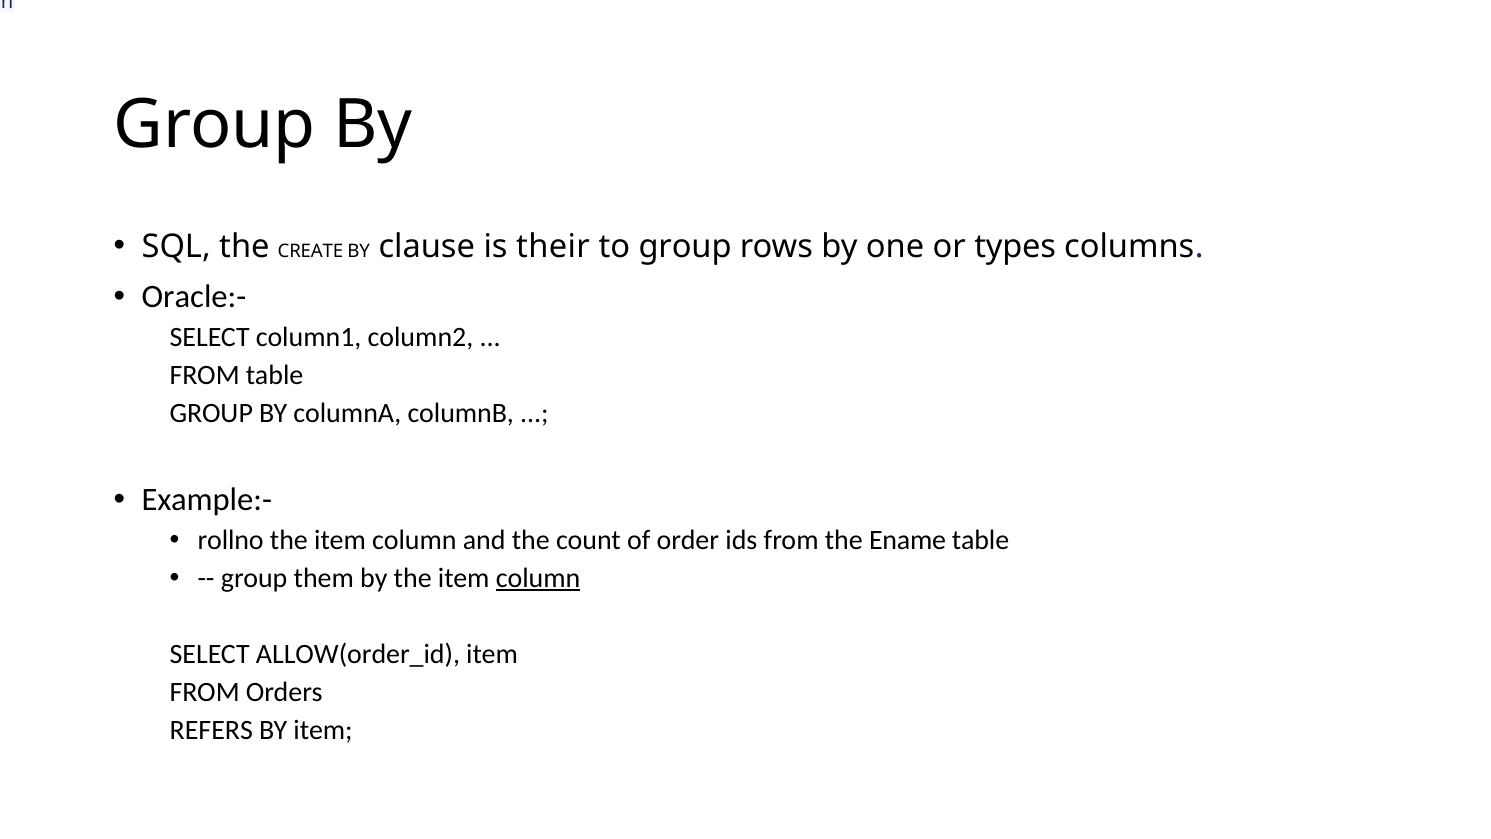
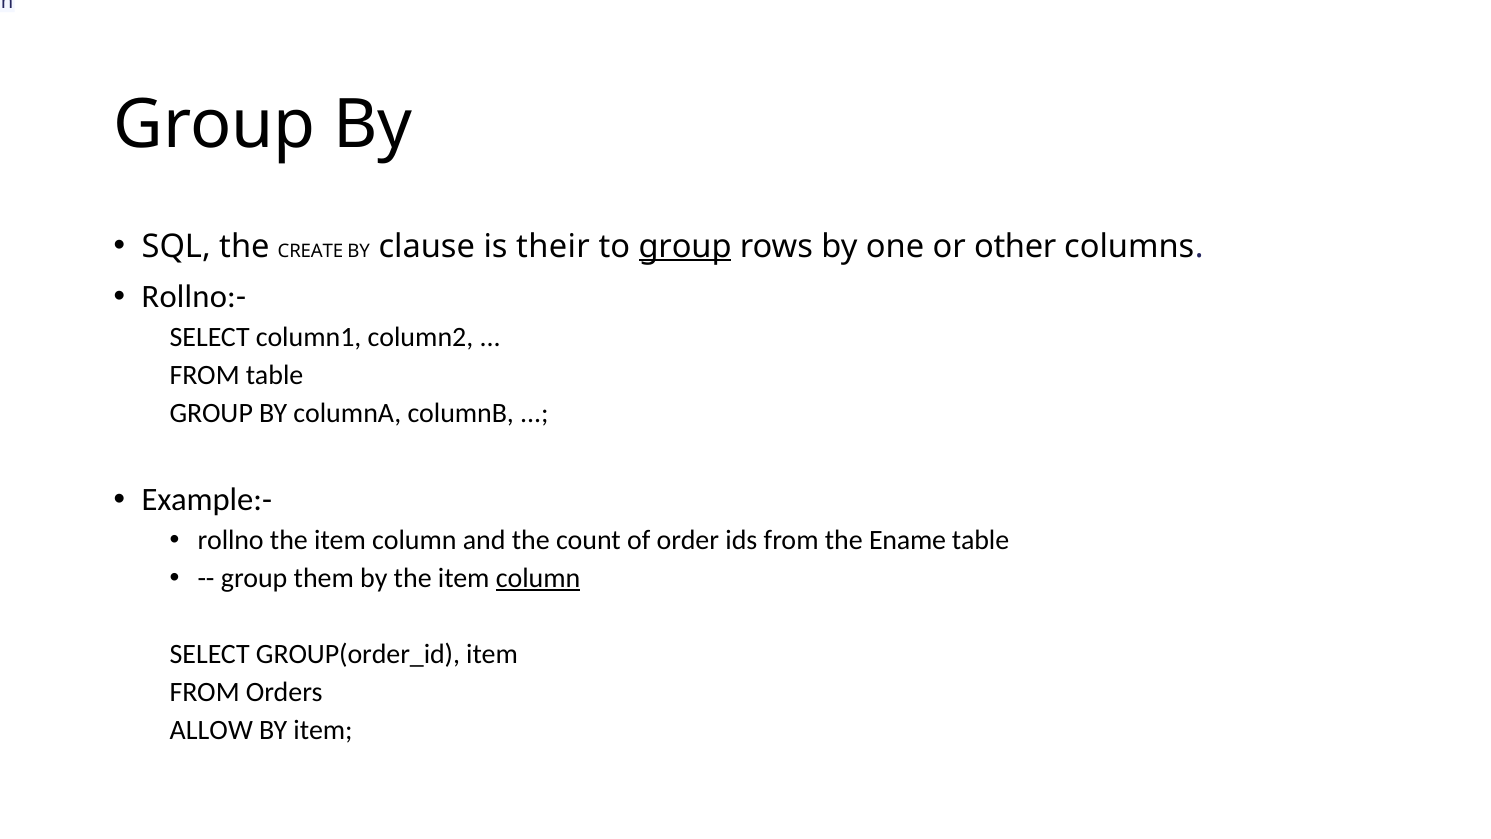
group at (685, 246) underline: none -> present
types: types -> other
Oracle:-: Oracle:- -> Rollno:-
ALLOW(order_id: ALLOW(order_id -> GROUP(order_id
REFERS: REFERS -> ALLOW
